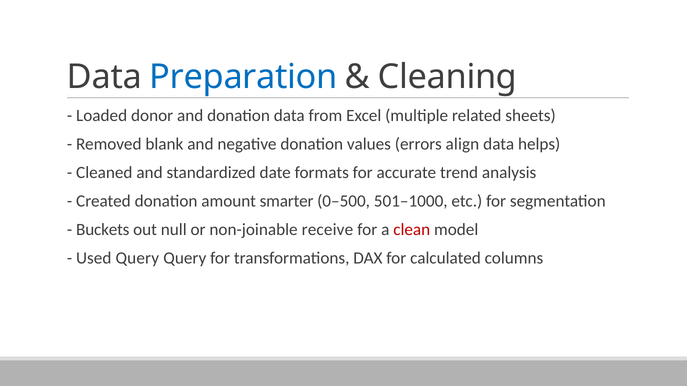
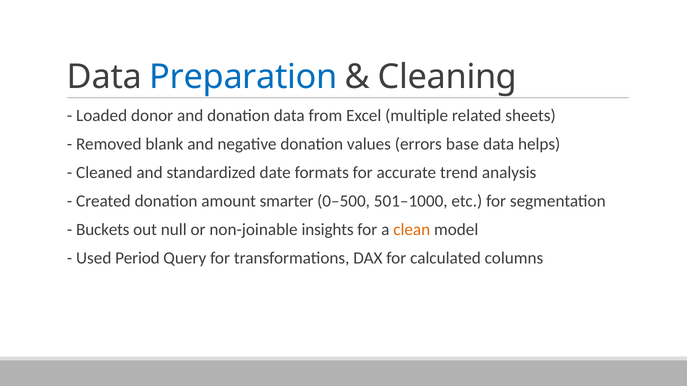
align: align -> base
receive: receive -> insights
clean colour: red -> orange
Used Query: Query -> Period
